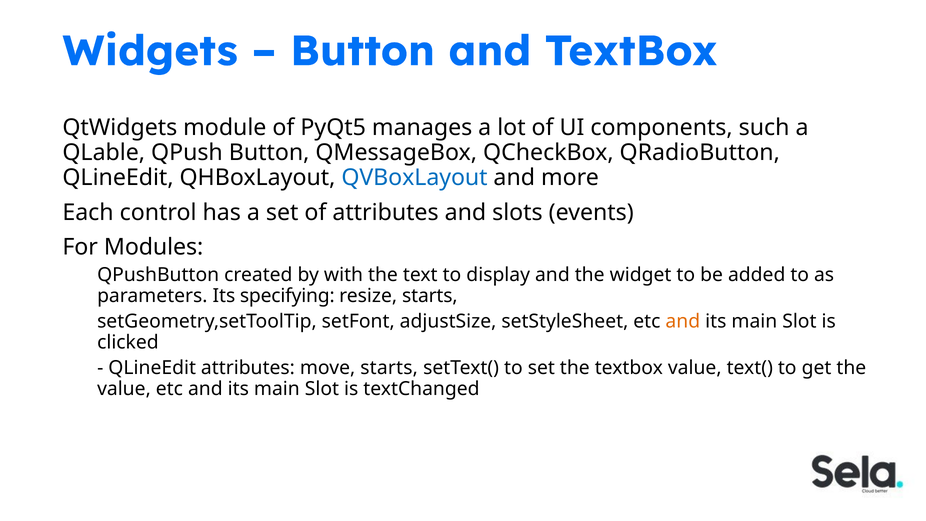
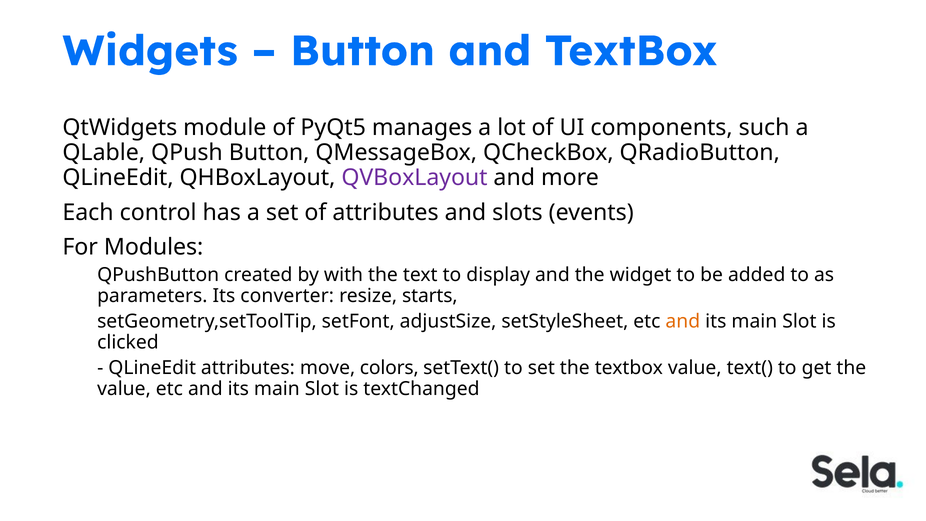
QVBoxLayout colour: blue -> purple
specifying: specifying -> converter
move starts: starts -> colors
